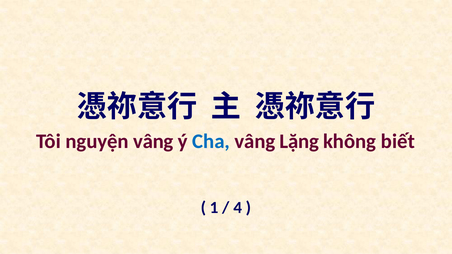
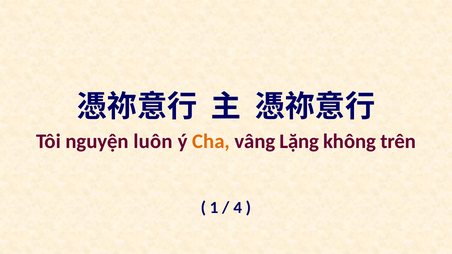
nguyện vâng: vâng -> luôn
Cha colour: blue -> orange
biết: biết -> trên
